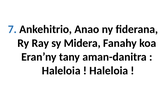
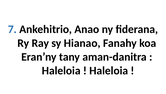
Midera: Midera -> Hianao
